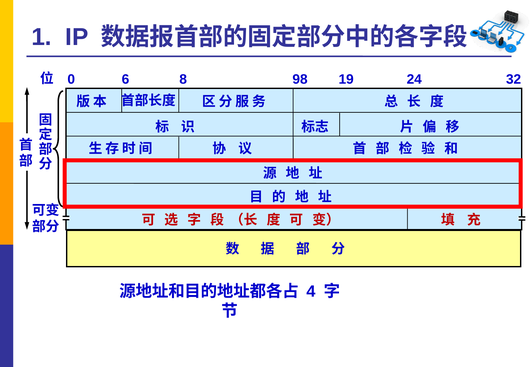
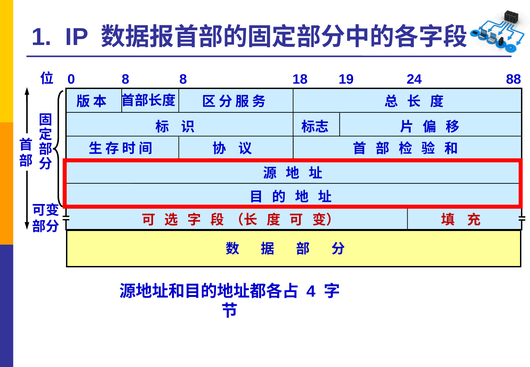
0 6: 6 -> 8
98: 98 -> 18
32: 32 -> 88
